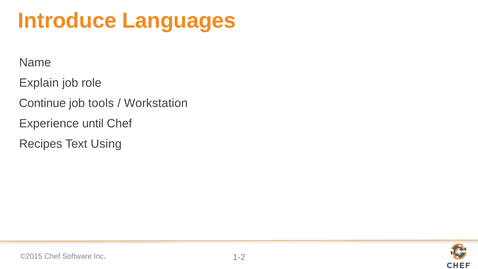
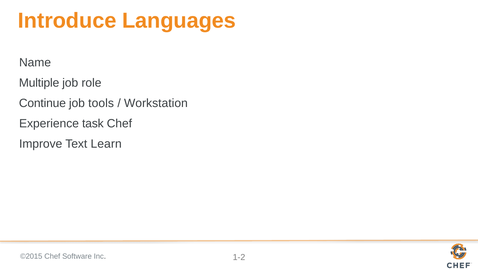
Explain: Explain -> Multiple
until: until -> task
Recipes: Recipes -> Improve
Using: Using -> Learn
